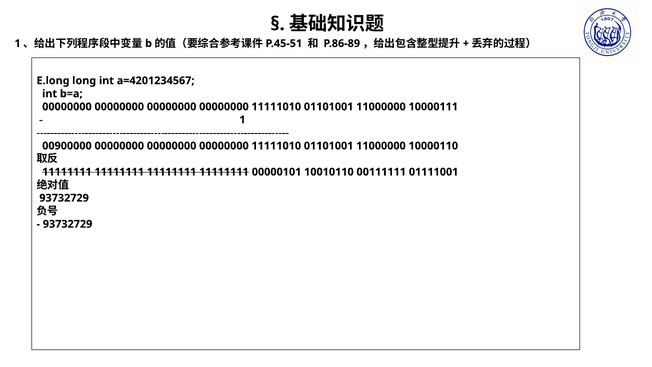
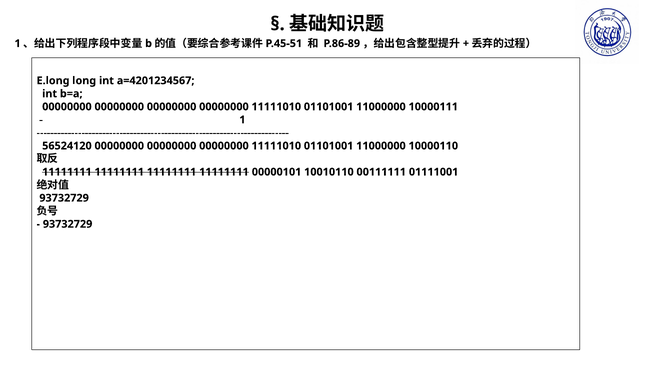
00900000: 00900000 -> 56524120
